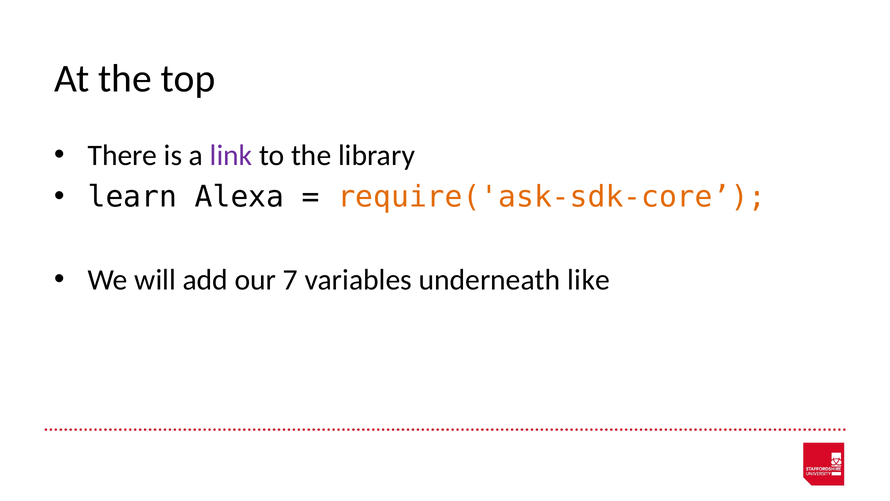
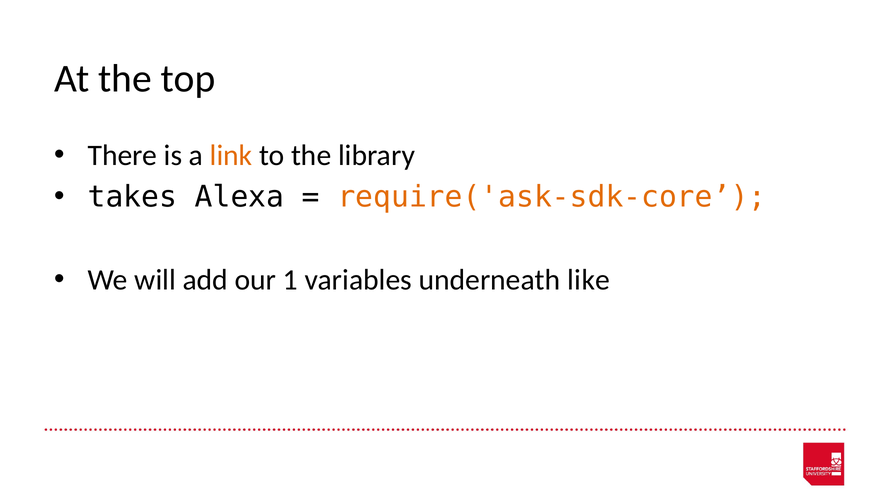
link colour: purple -> orange
learn: learn -> takes
7: 7 -> 1
